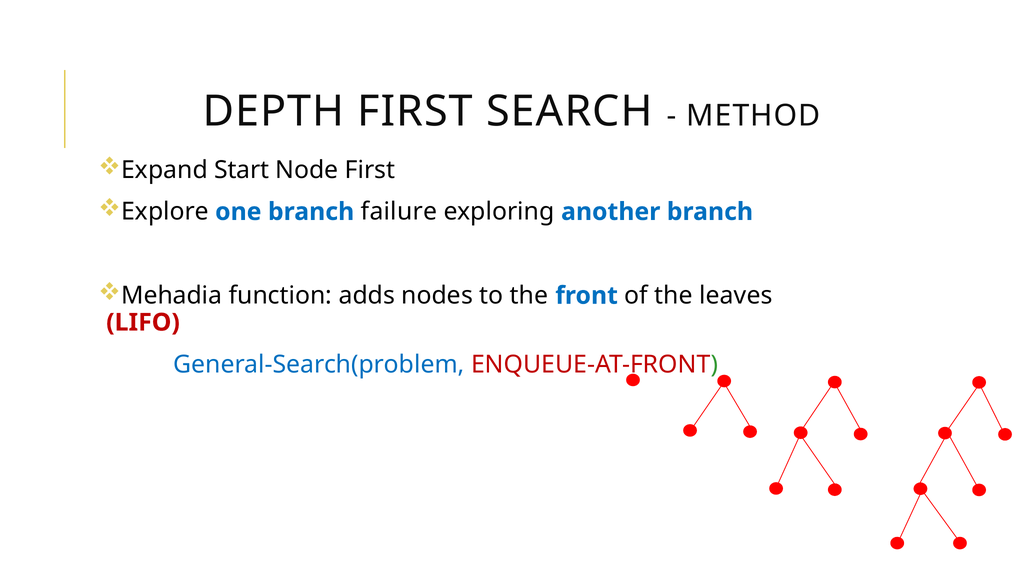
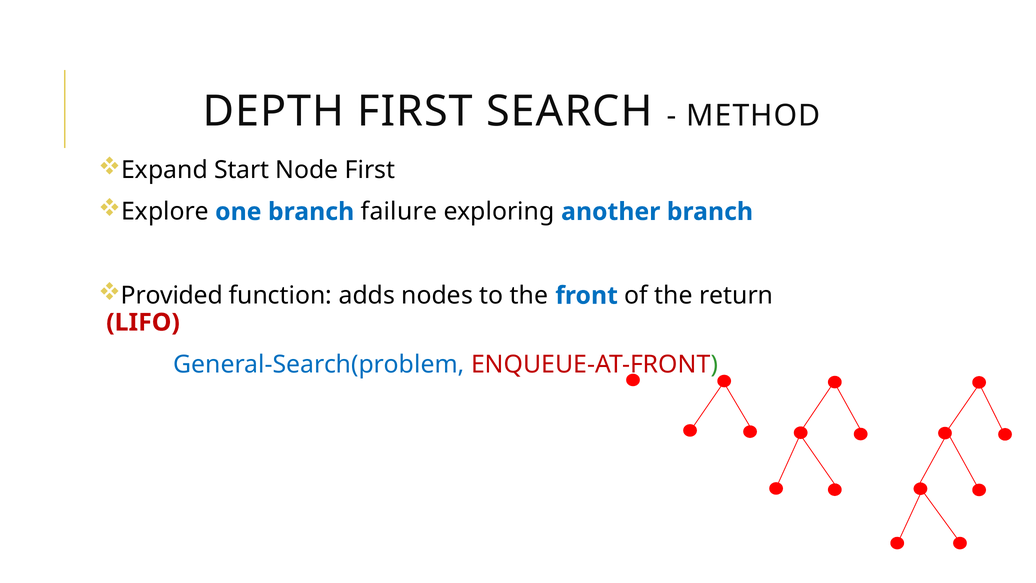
Mehadia: Mehadia -> Provided
leaves: leaves -> return
